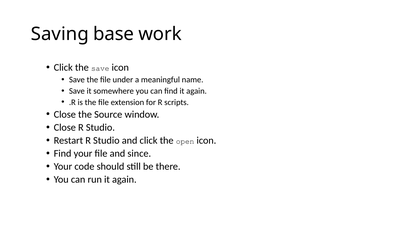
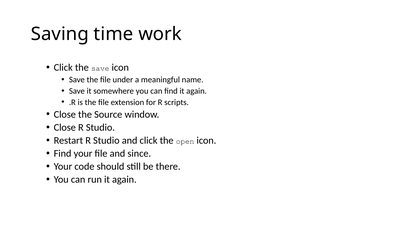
base: base -> time
